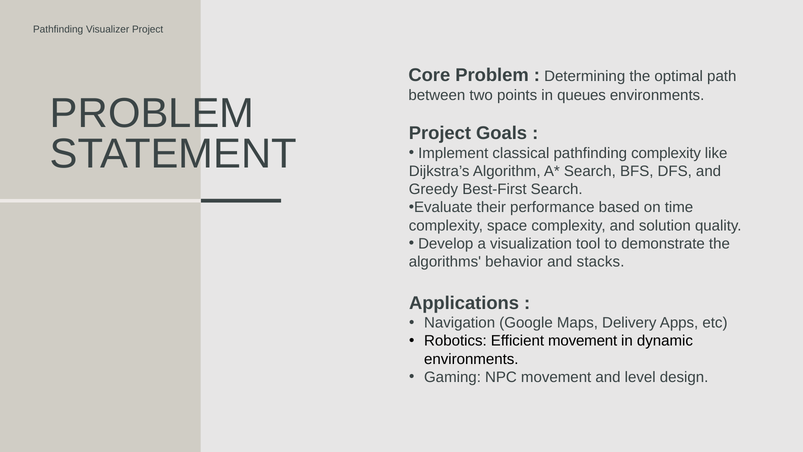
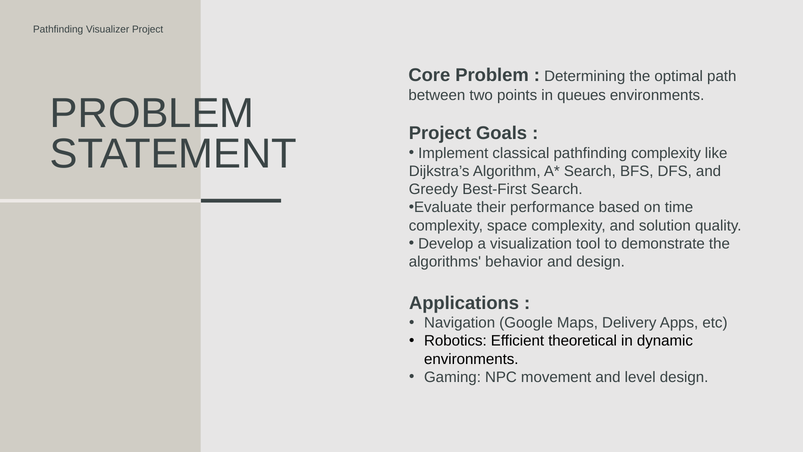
and stacks: stacks -> design
Efficient movement: movement -> theoretical
